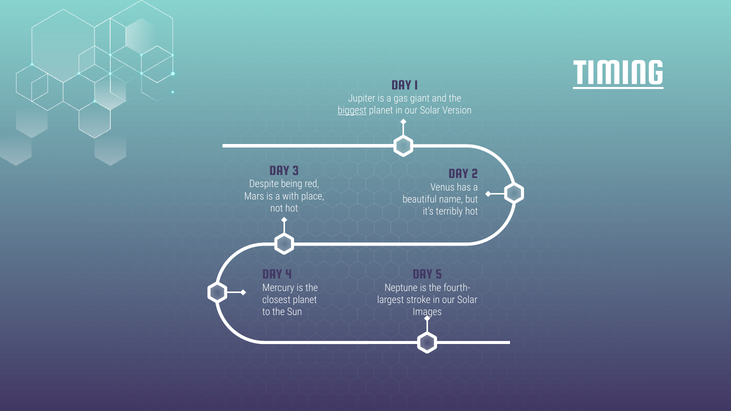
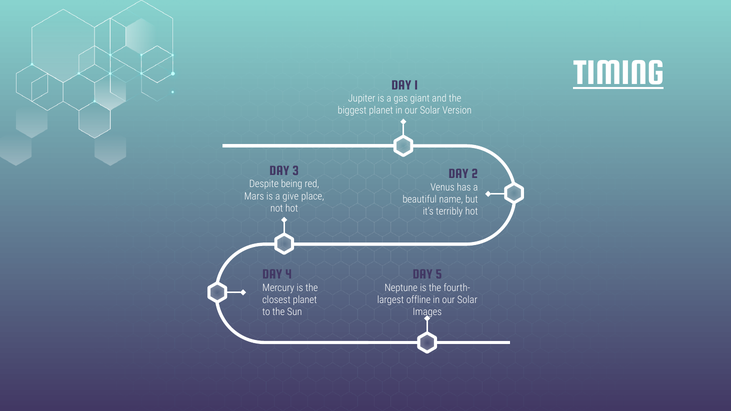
biggest underline: present -> none
with: with -> give
stroke: stroke -> offline
